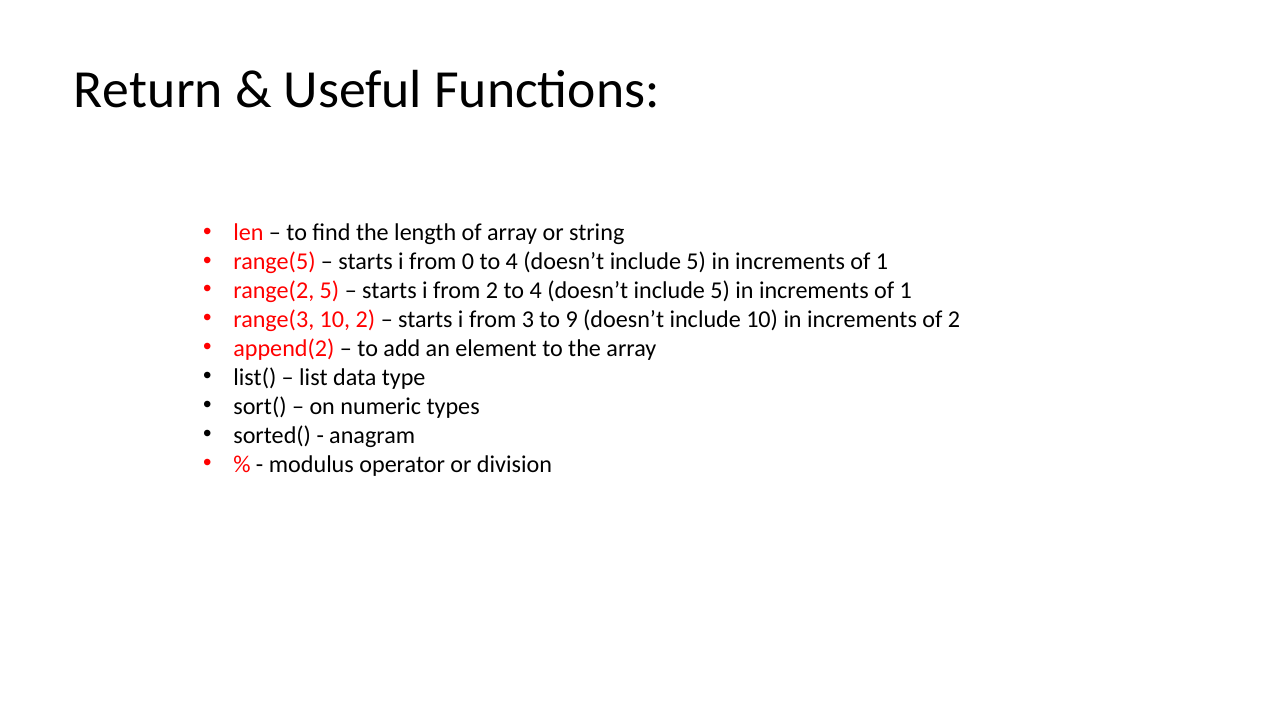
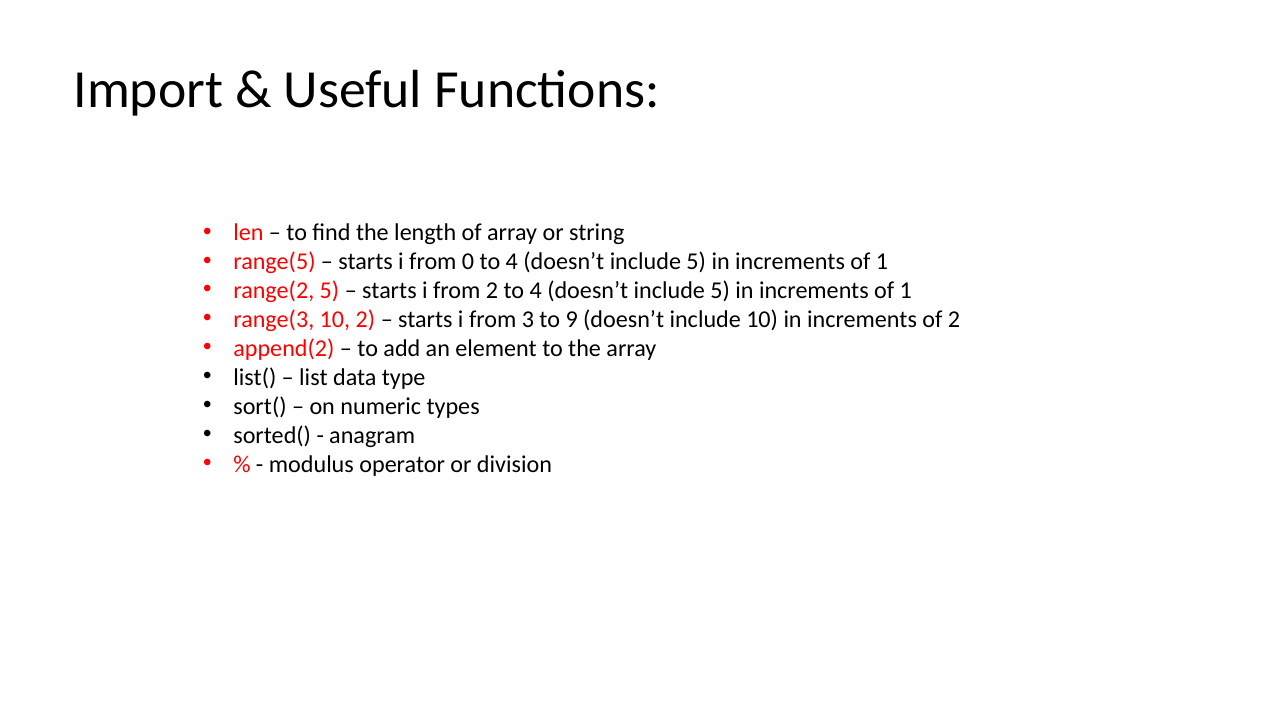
Return: Return -> Import
